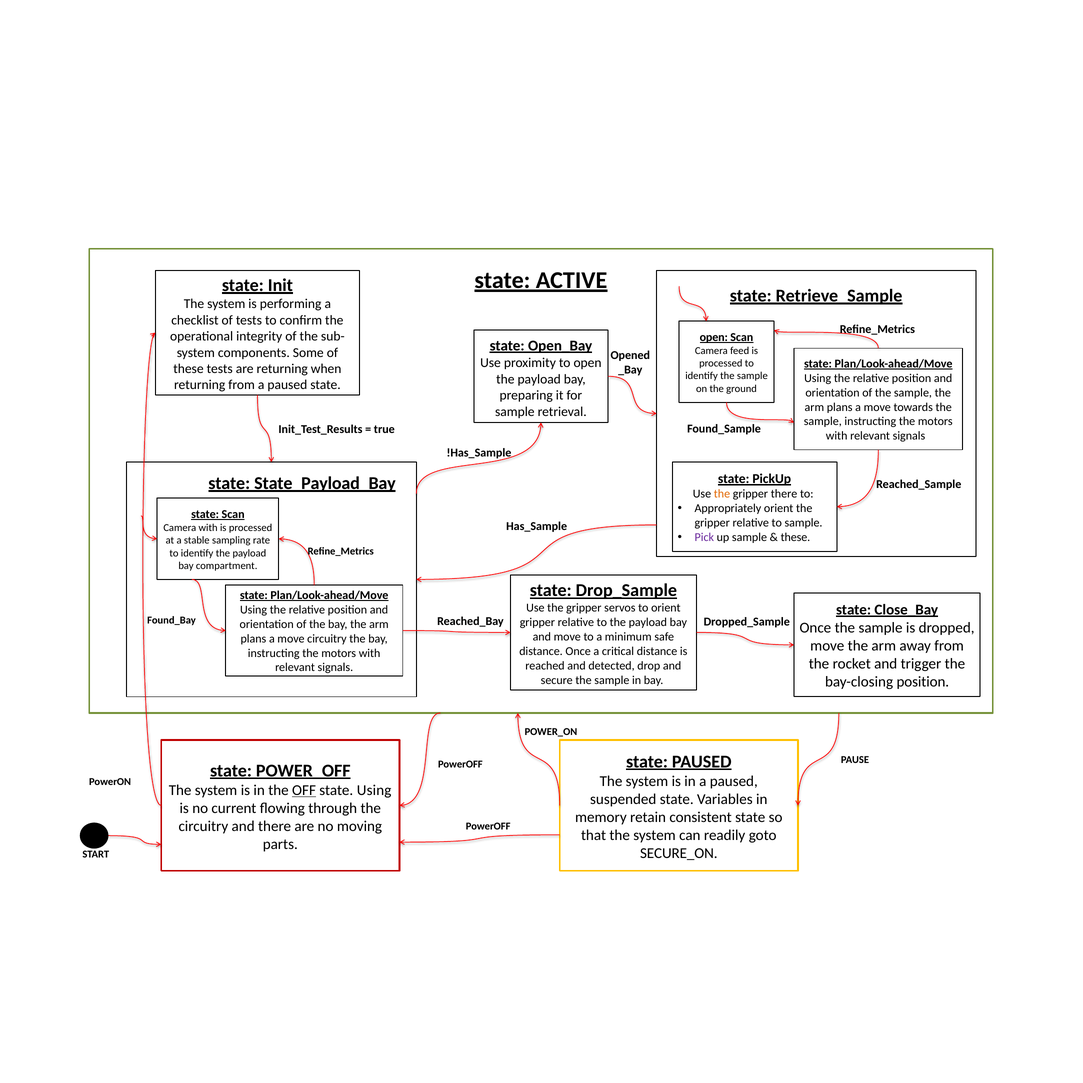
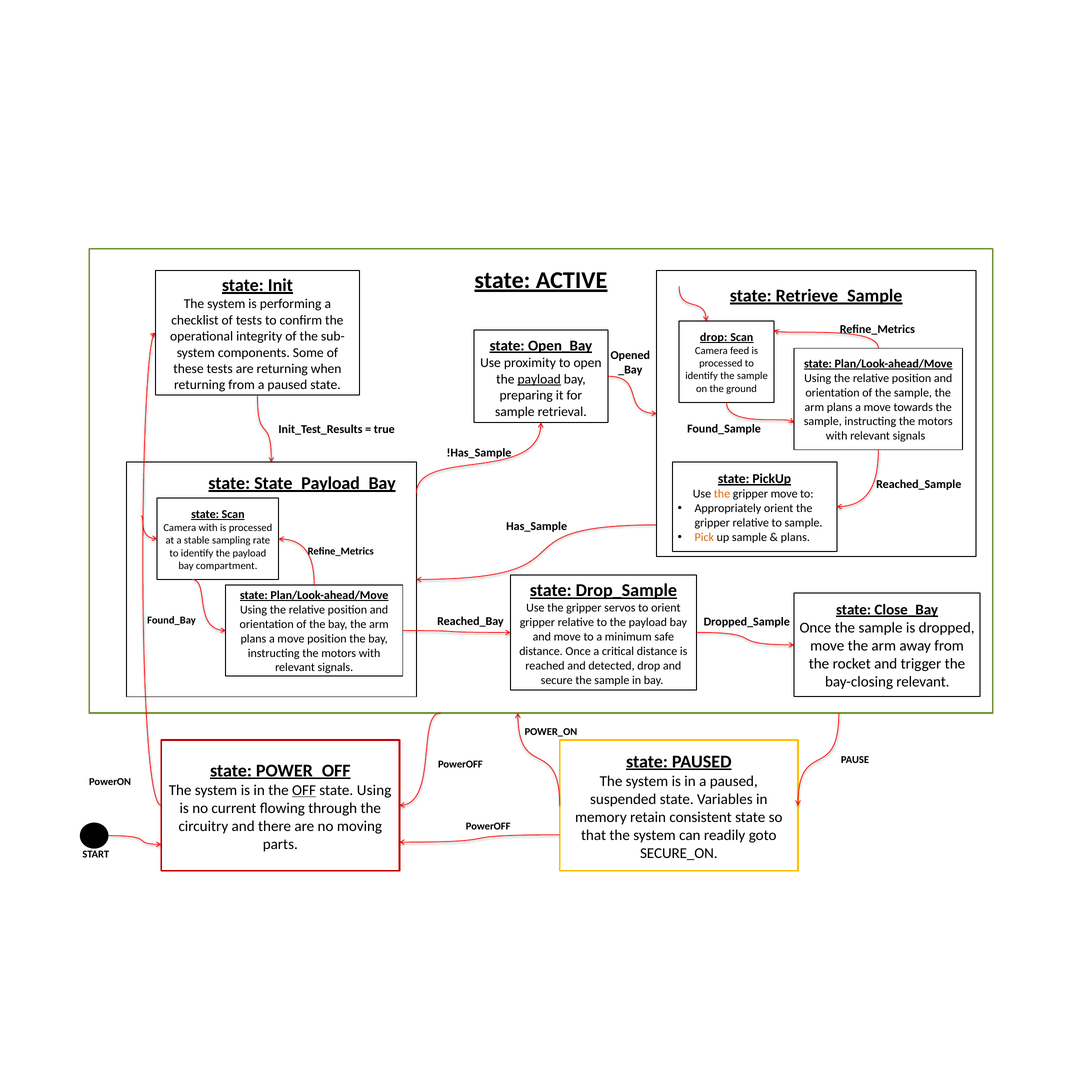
open at (714, 337): open -> drop
payload at (539, 379) underline: none -> present
gripper there: there -> move
Pick colour: purple -> orange
these at (795, 537): these -> plans
move circuitry: circuitry -> position
bay-closing position: position -> relevant
